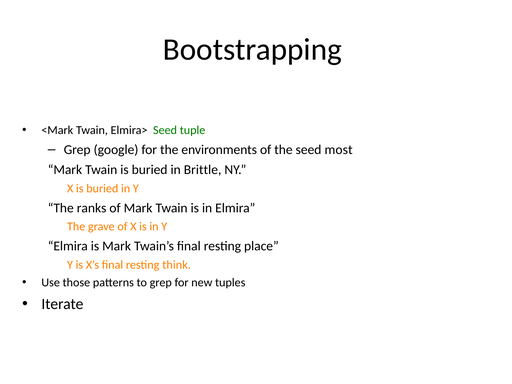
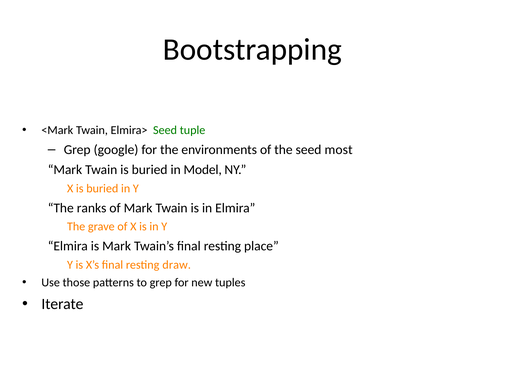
Brittle: Brittle -> Model
think: think -> draw
